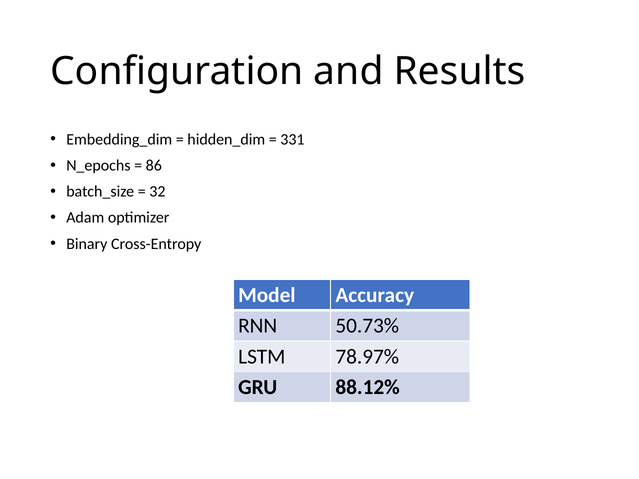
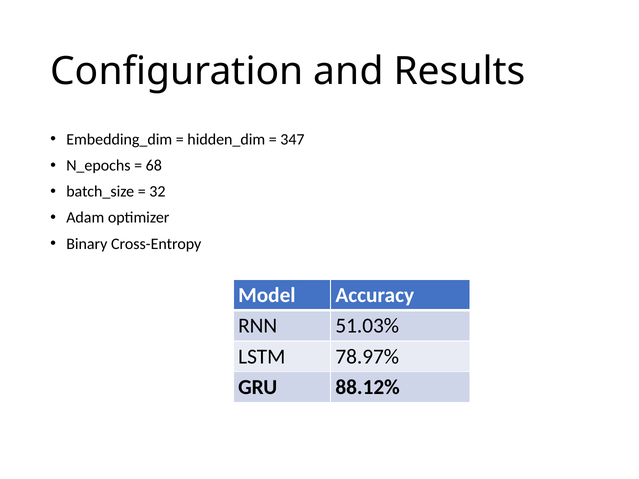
331: 331 -> 347
86: 86 -> 68
50.73%: 50.73% -> 51.03%
